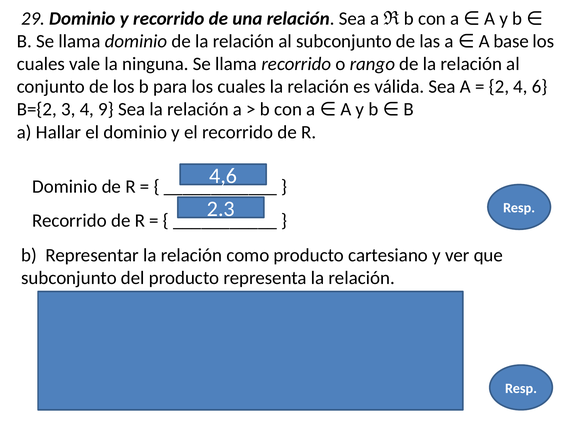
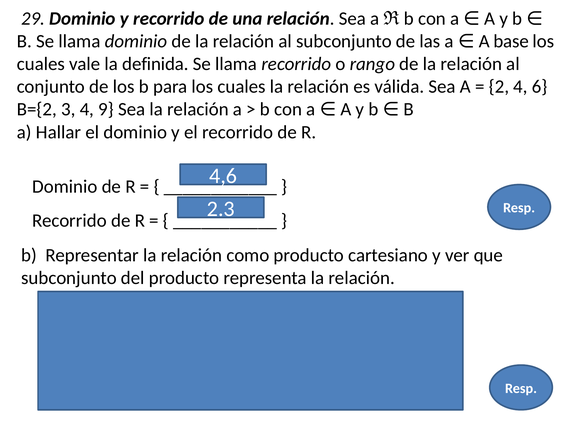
ninguna: ninguna -> definida
